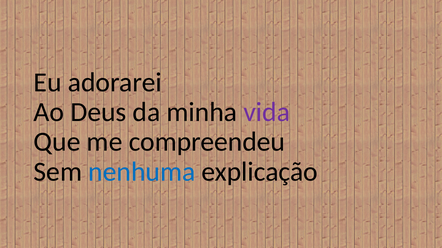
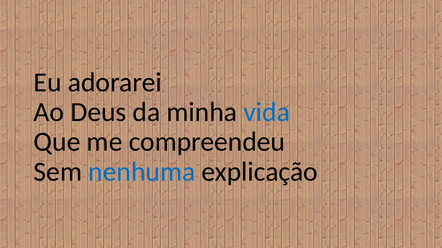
vida colour: purple -> blue
